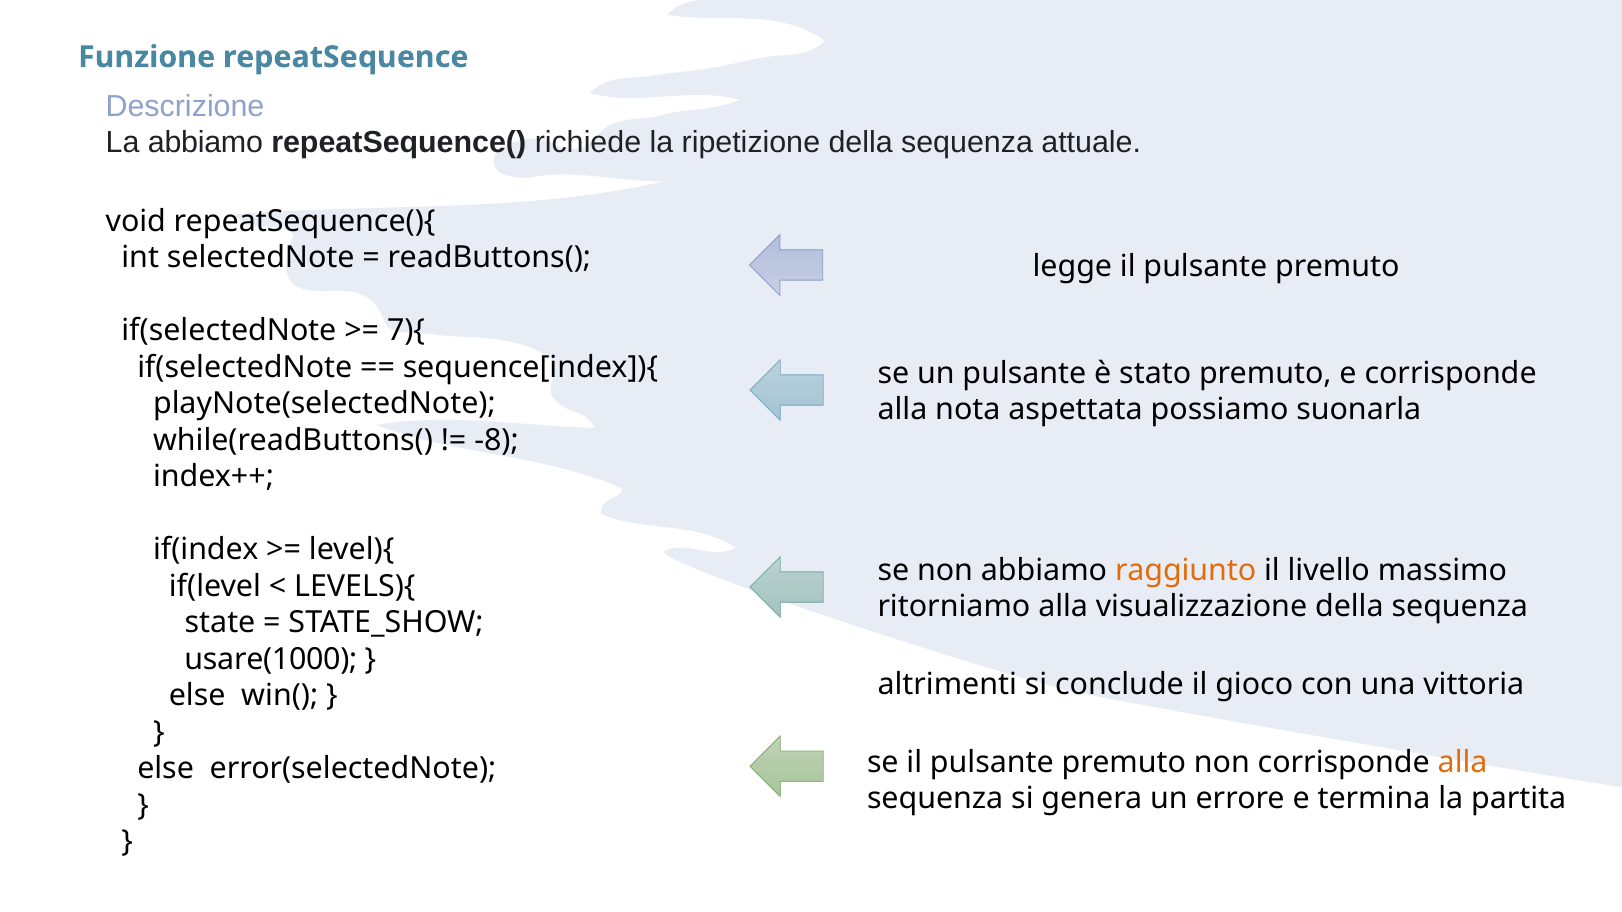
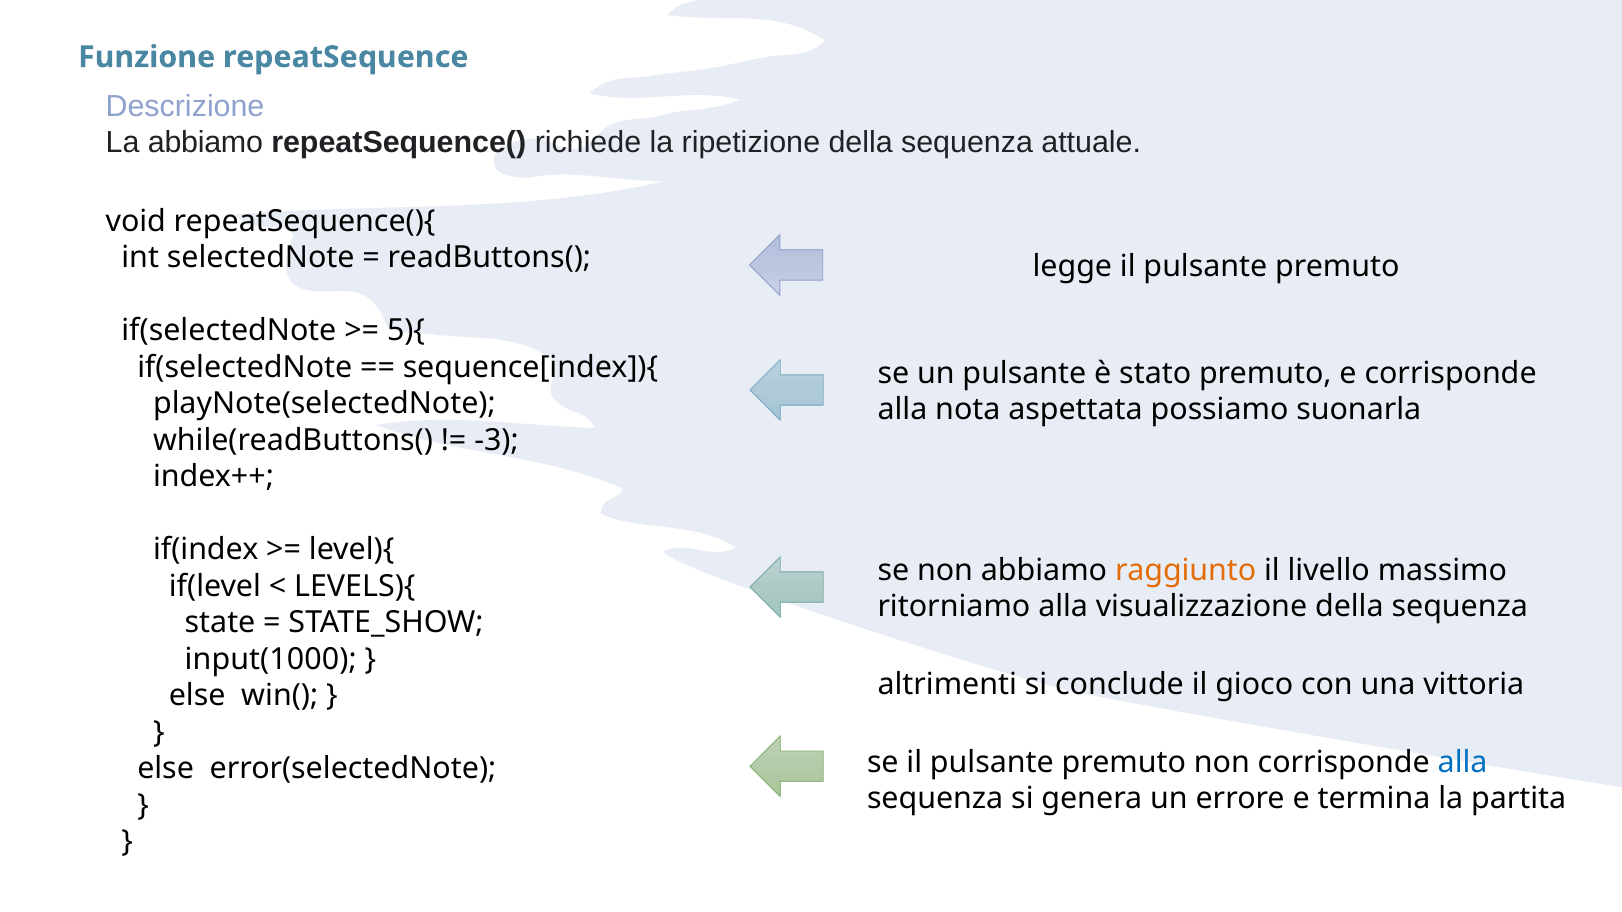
7){: 7){ -> 5){
-8: -8 -> -3
usare(1000: usare(1000 -> input(1000
alla at (1463, 763) colour: orange -> blue
